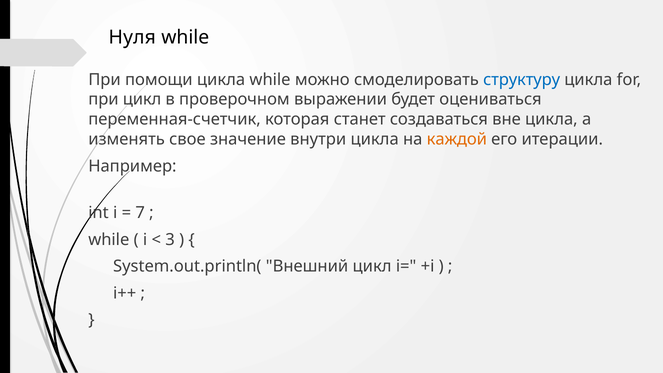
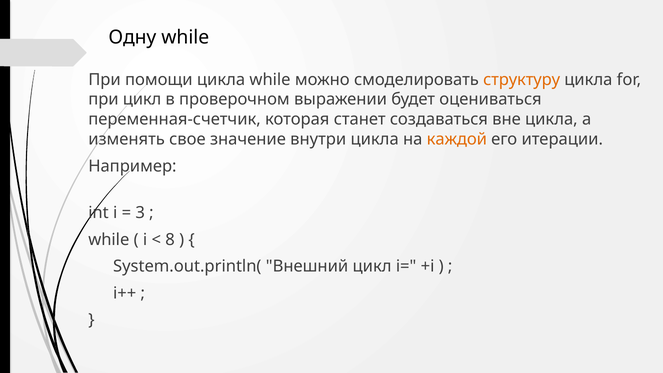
Нуля: Нуля -> Одну
структуру colour: blue -> orange
7: 7 -> 3
3: 3 -> 8
